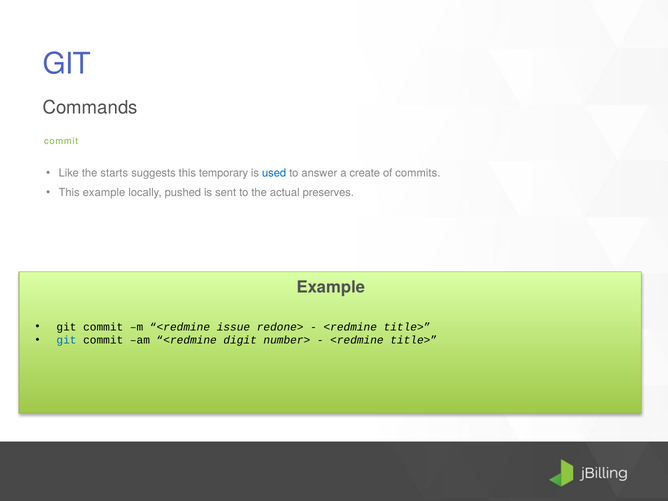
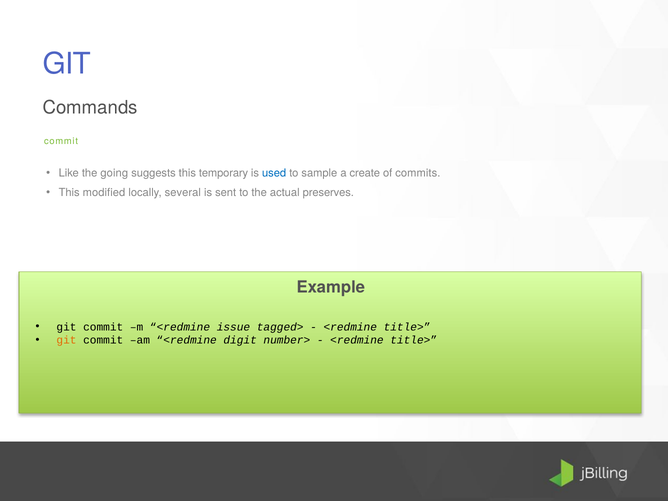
starts: starts -> going
answer: answer -> sample
This example: example -> modified
pushed: pushed -> several
redone>: redone> -> tagged>
git at (67, 340) colour: blue -> orange
